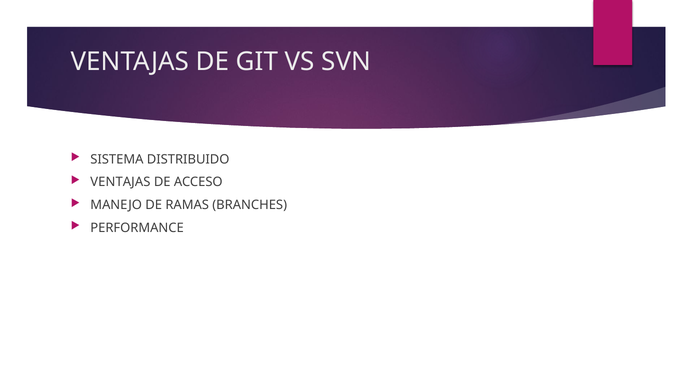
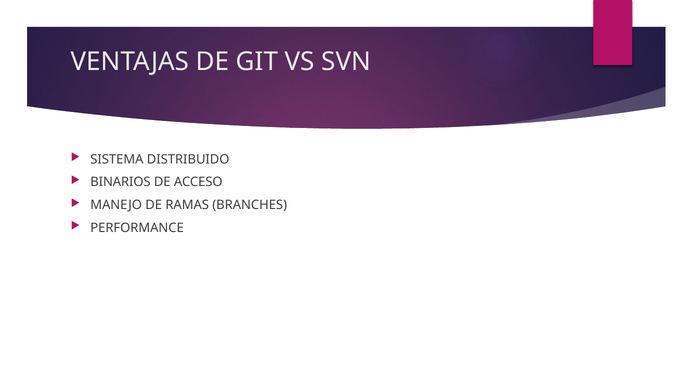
VENTAJAS at (120, 182): VENTAJAS -> BINARIOS
